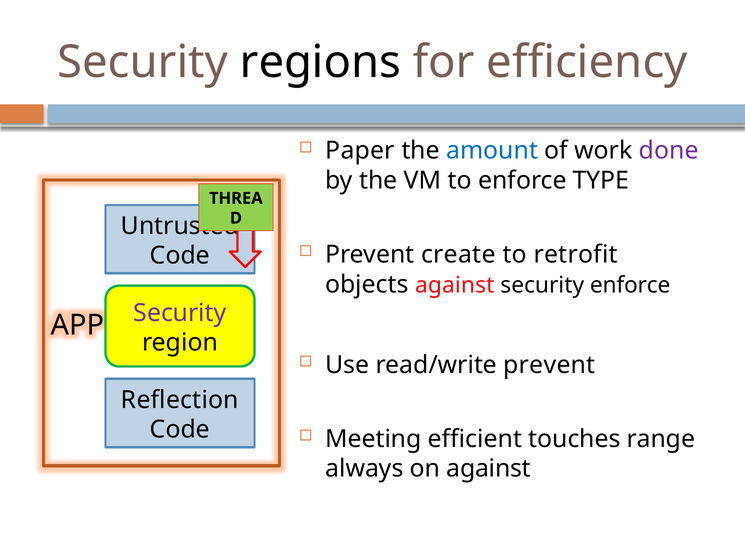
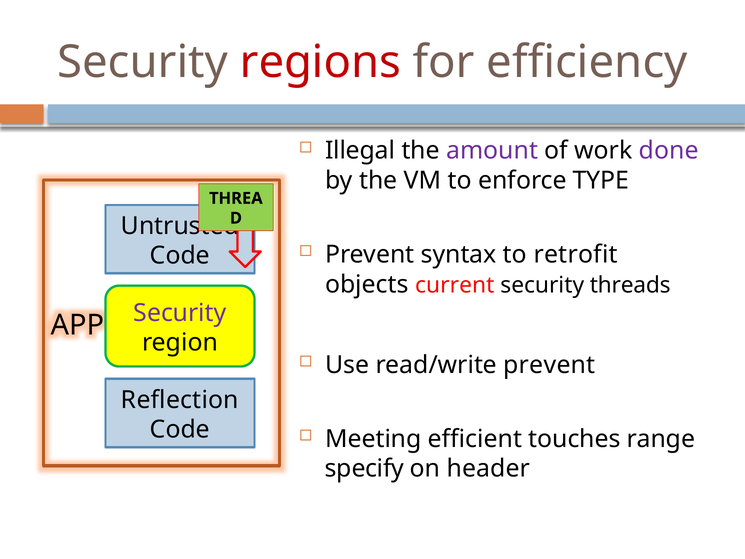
regions colour: black -> red
Paper: Paper -> Illegal
amount colour: blue -> purple
create: create -> syntax
objects against: against -> current
security enforce: enforce -> threads
always: always -> specify
on against: against -> header
